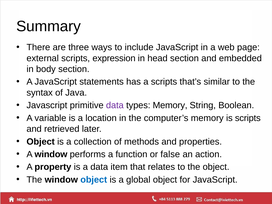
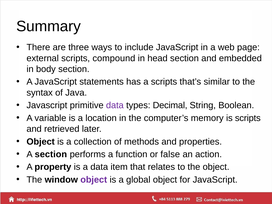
expression: expression -> compound
types Memory: Memory -> Decimal
A window: window -> section
object at (94, 180) colour: blue -> purple
